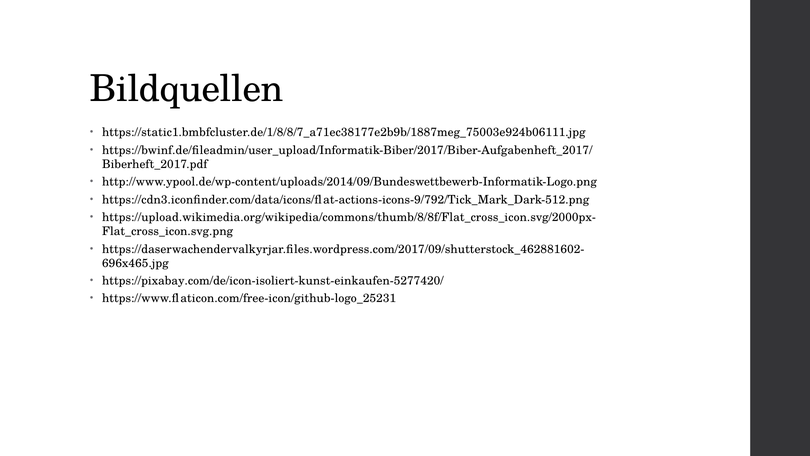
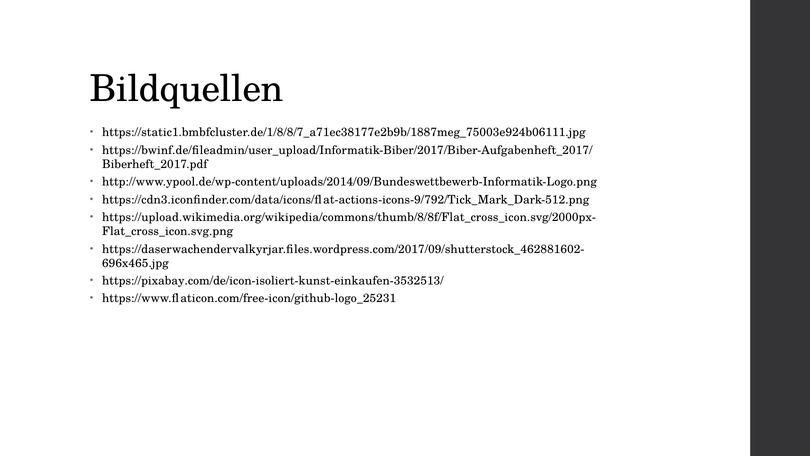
https://pixabay.com/de/icon-isoliert-kunst-einkaufen-5277420/: https://pixabay.com/de/icon-isoliert-kunst-einkaufen-5277420/ -> https://pixabay.com/de/icon-isoliert-kunst-einkaufen-3532513/
